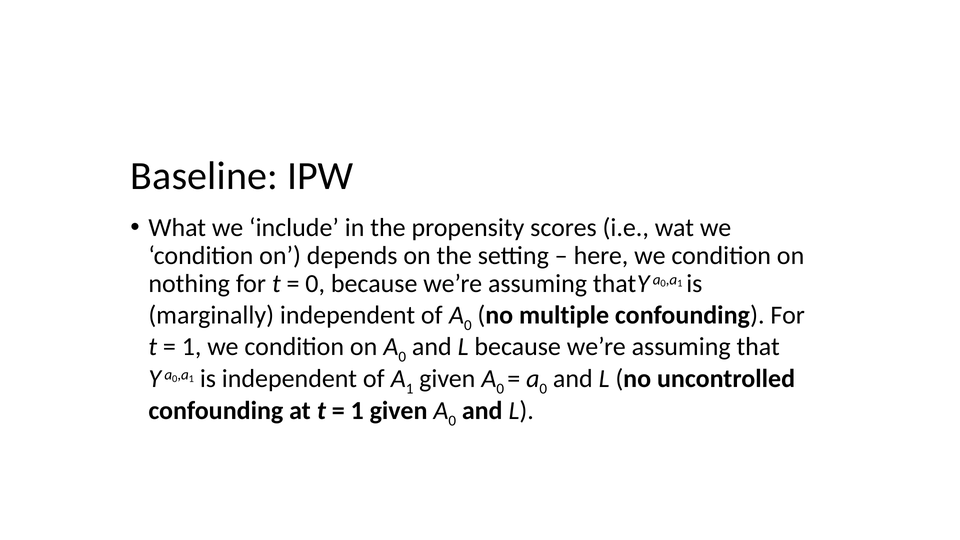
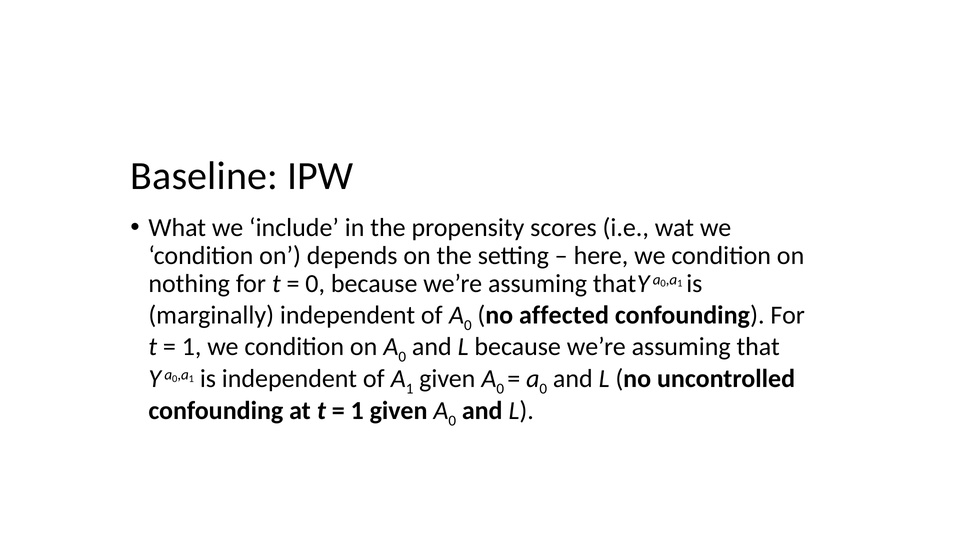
multiple: multiple -> affected
